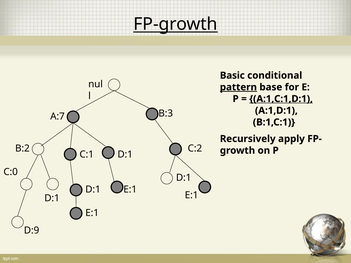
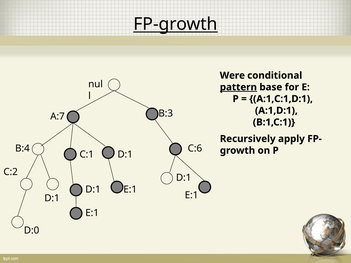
Basic: Basic -> Were
A:1,C:1,D:1 underline: present -> none
B:2: B:2 -> B:4
C:2: C:2 -> C:6
C:0: C:0 -> C:2
D:9: D:9 -> D:0
